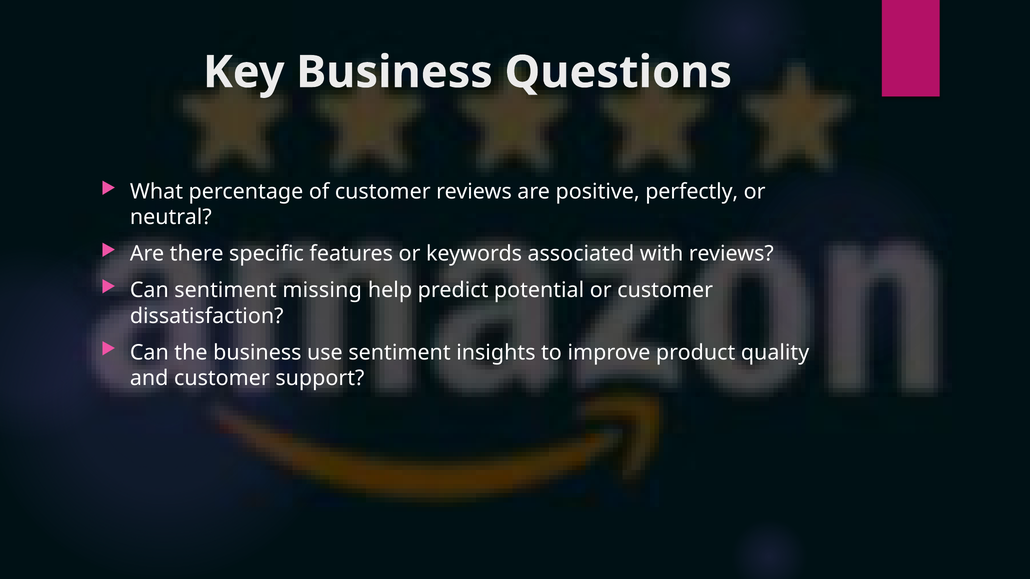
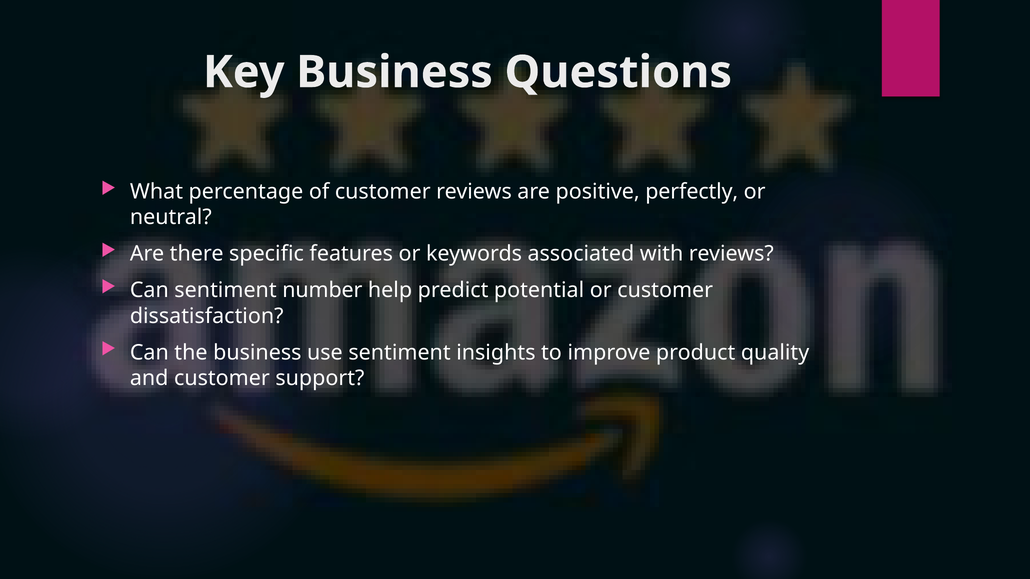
missing: missing -> number
